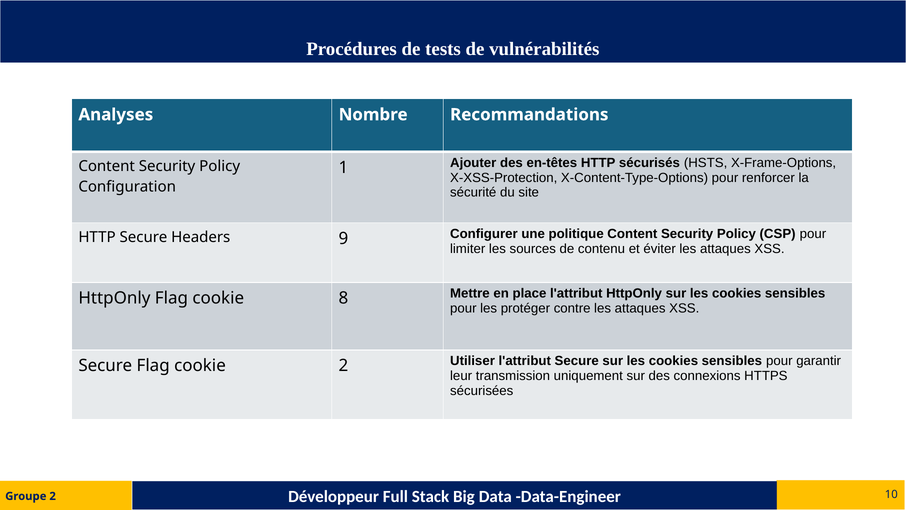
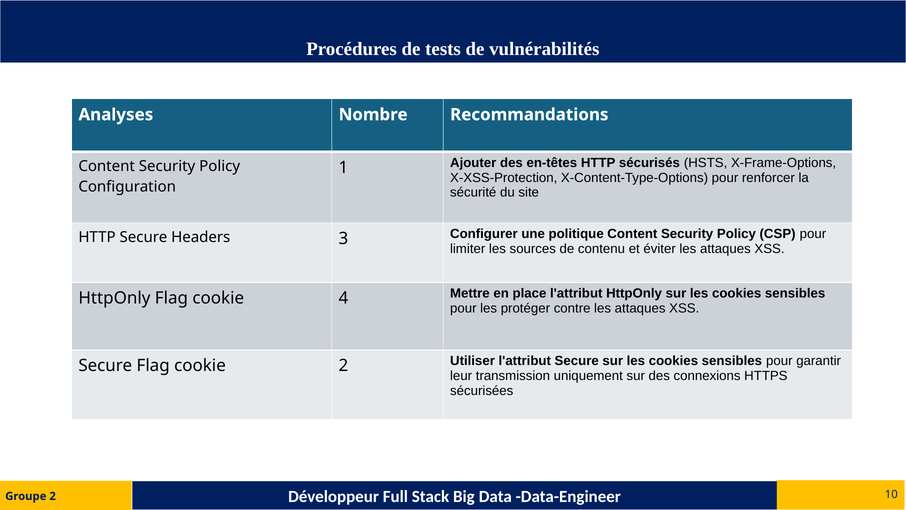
9: 9 -> 3
8: 8 -> 4
